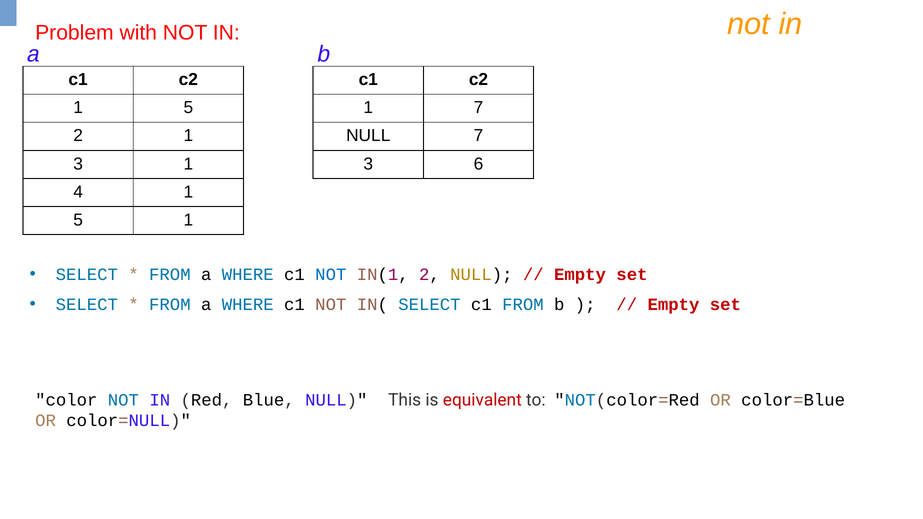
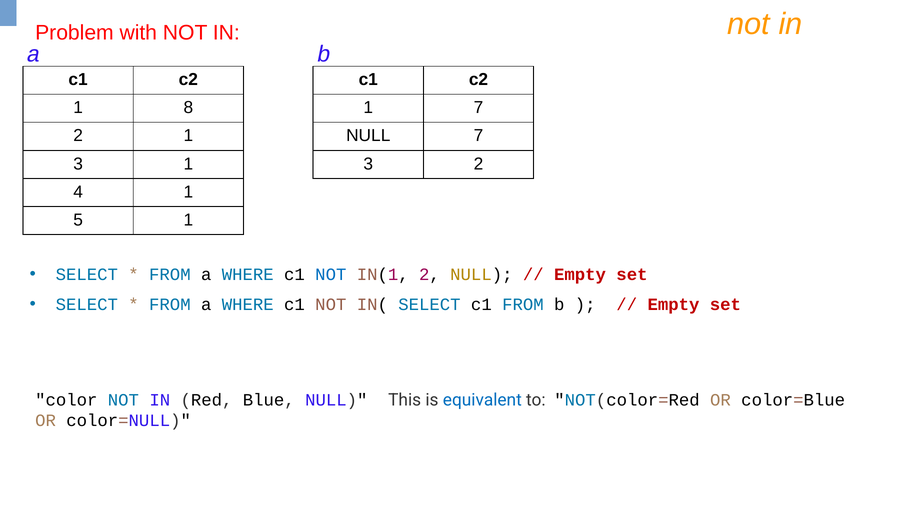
5 at (188, 108): 5 -> 8
3 6: 6 -> 2
equivalent colour: red -> blue
